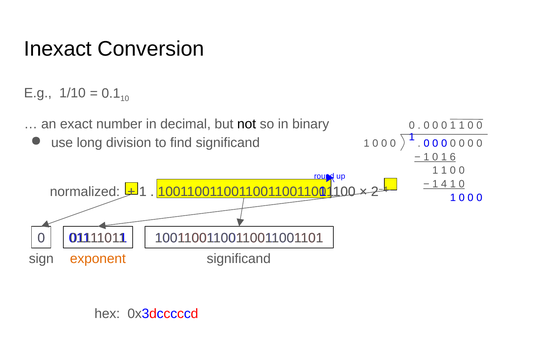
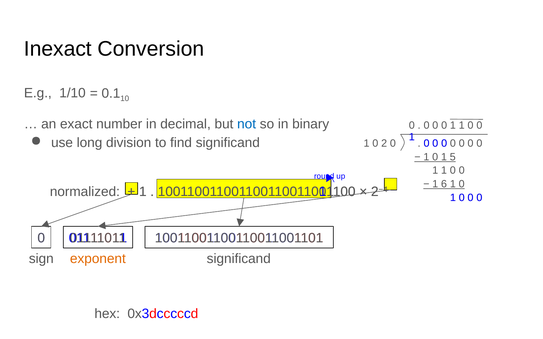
not colour: black -> blue
0 at (384, 144): 0 -> 2
6: 6 -> 5
4: 4 -> 6
